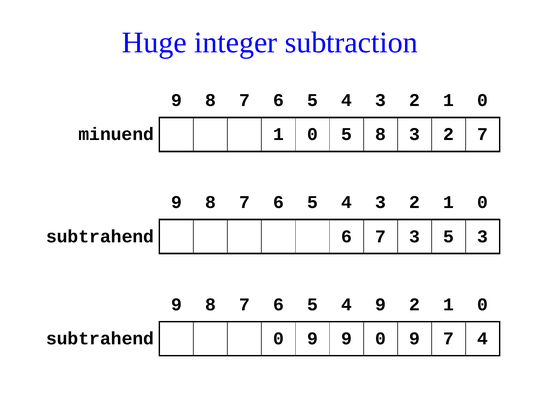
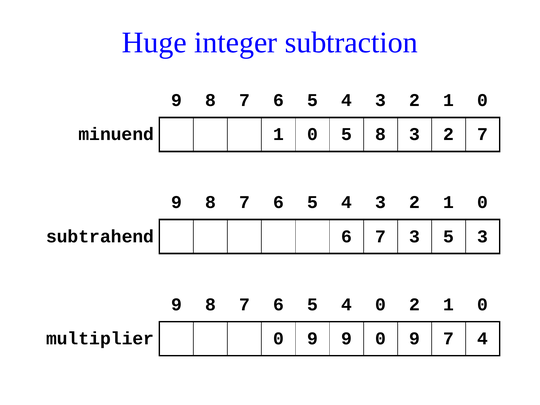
4 9: 9 -> 0
subtrahend at (100, 338): subtrahend -> multiplier
